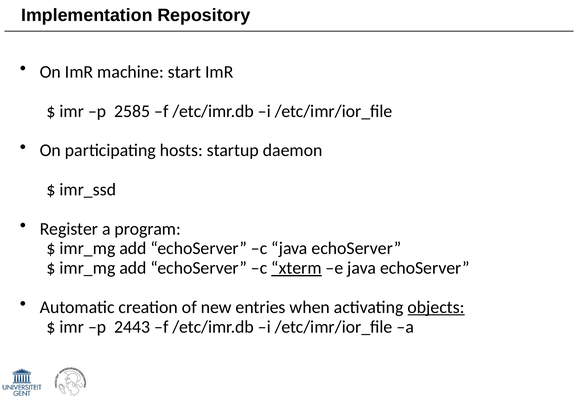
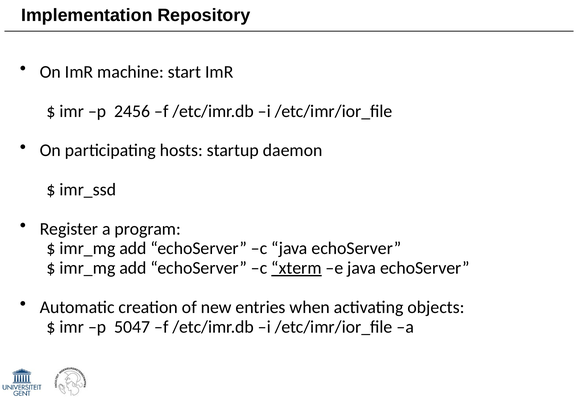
2585: 2585 -> 2456
objects underline: present -> none
2443: 2443 -> 5047
